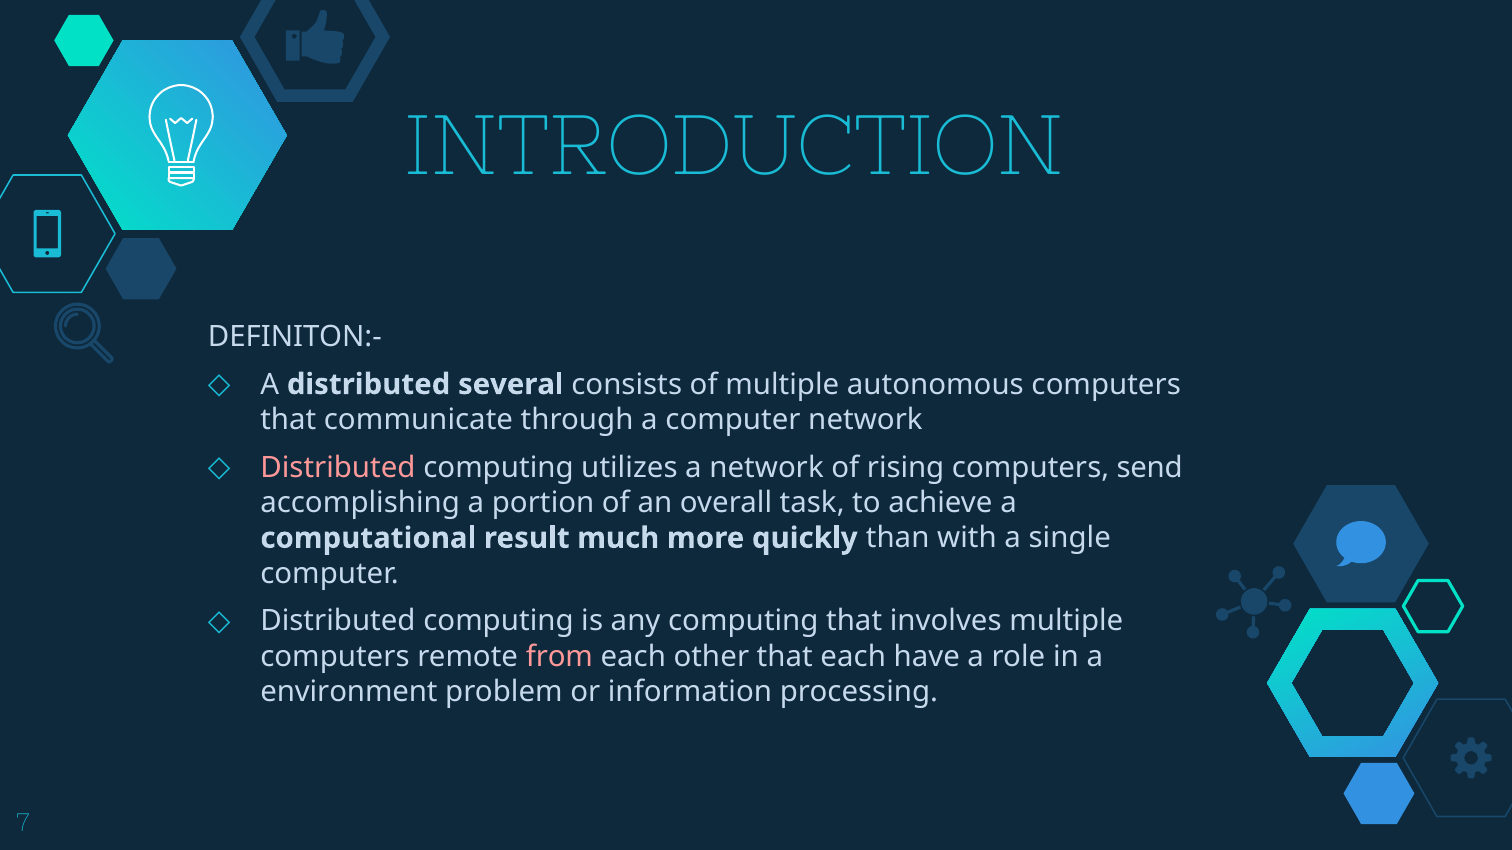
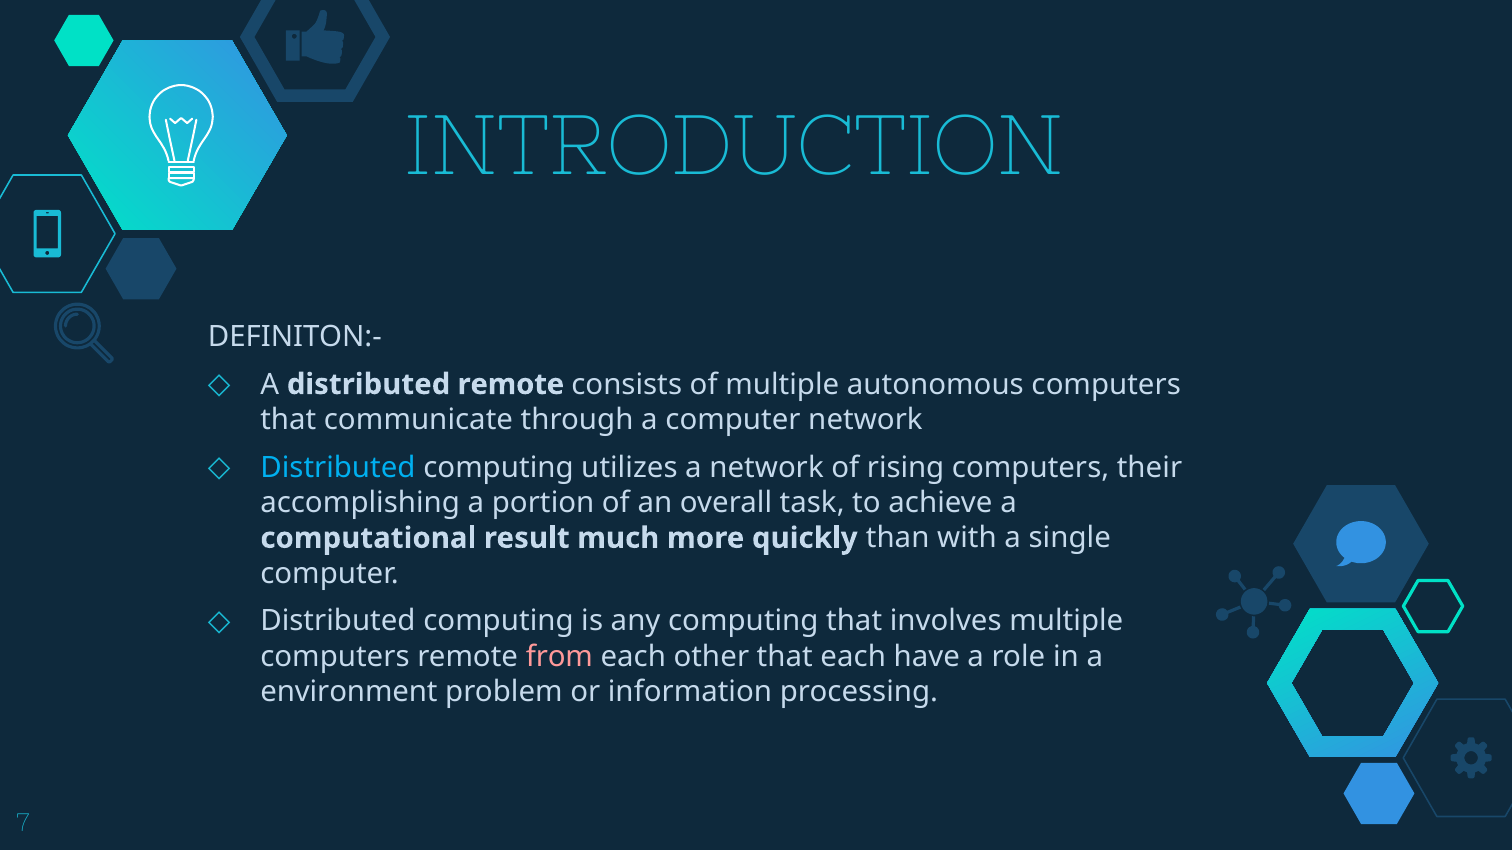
distributed several: several -> remote
Distributed at (338, 468) colour: pink -> light blue
send: send -> their
